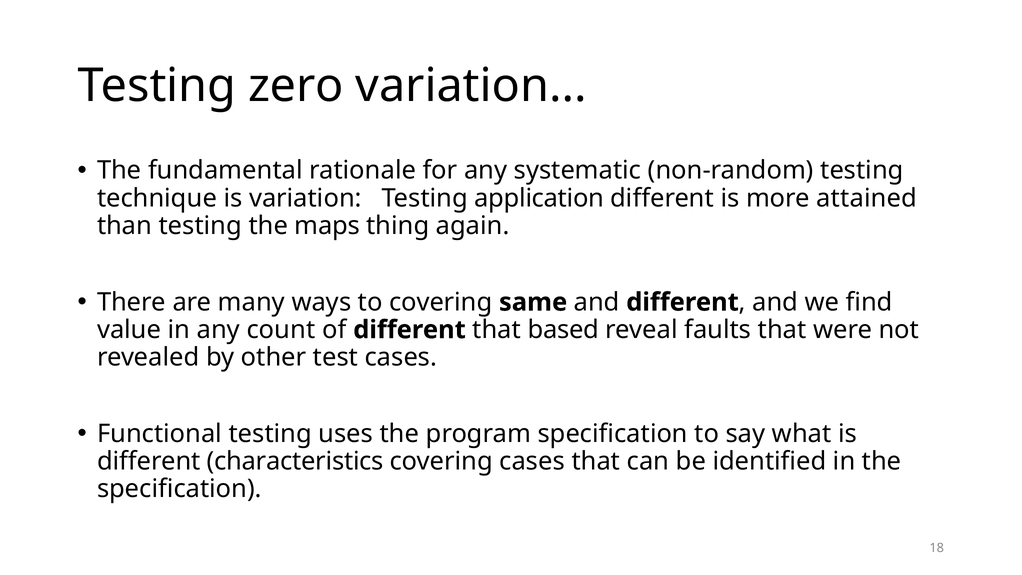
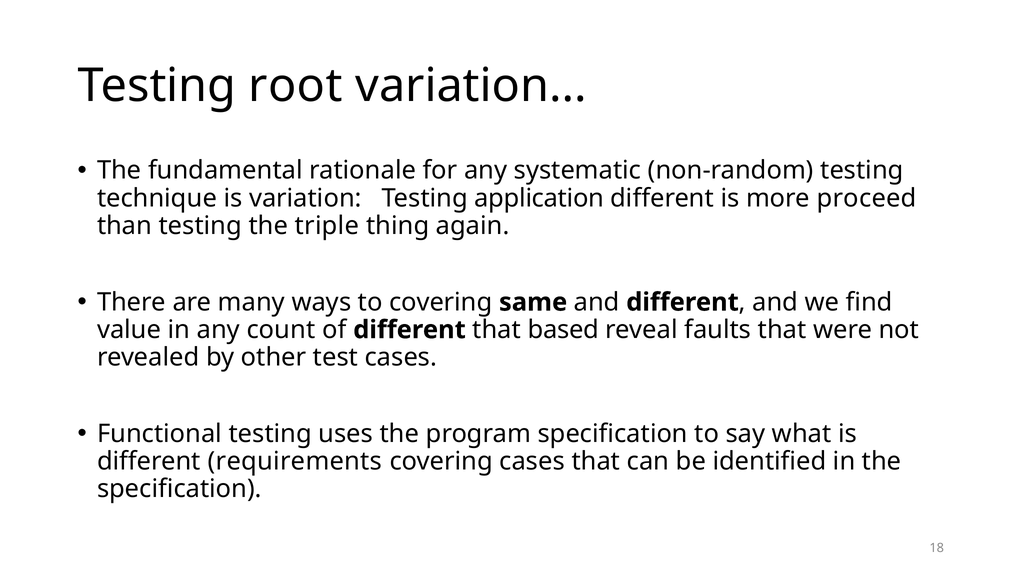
zero: zero -> root
attained: attained -> proceed
maps: maps -> triple
characteristics: characteristics -> requirements
